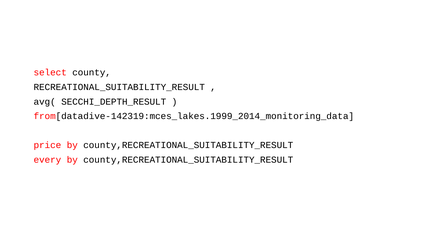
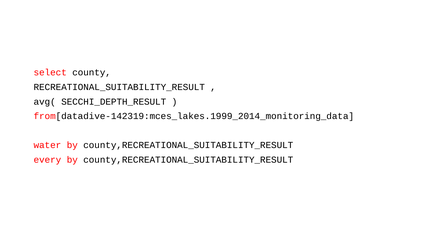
price: price -> water
